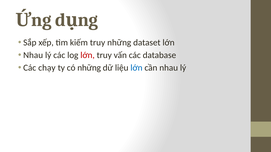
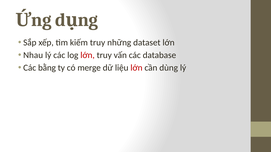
chạy: chạy -> bằng
có những: những -> merge
lớn at (136, 68) colour: blue -> red
cần nhau: nhau -> dùng
